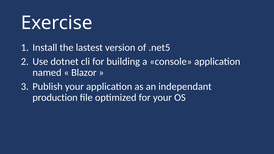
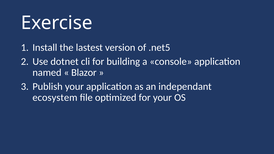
production: production -> ecosystem
